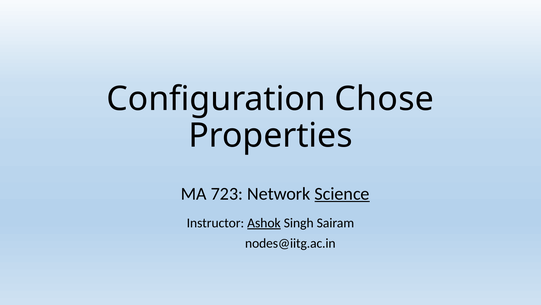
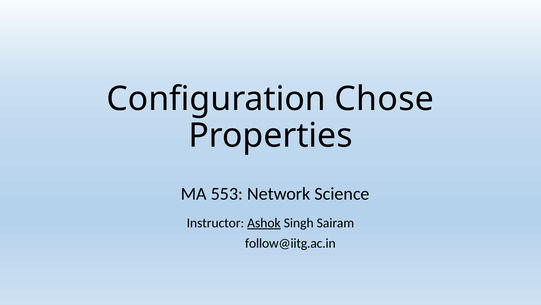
723: 723 -> 553
Science underline: present -> none
nodes@iitg.ac.in: nodes@iitg.ac.in -> follow@iitg.ac.in
